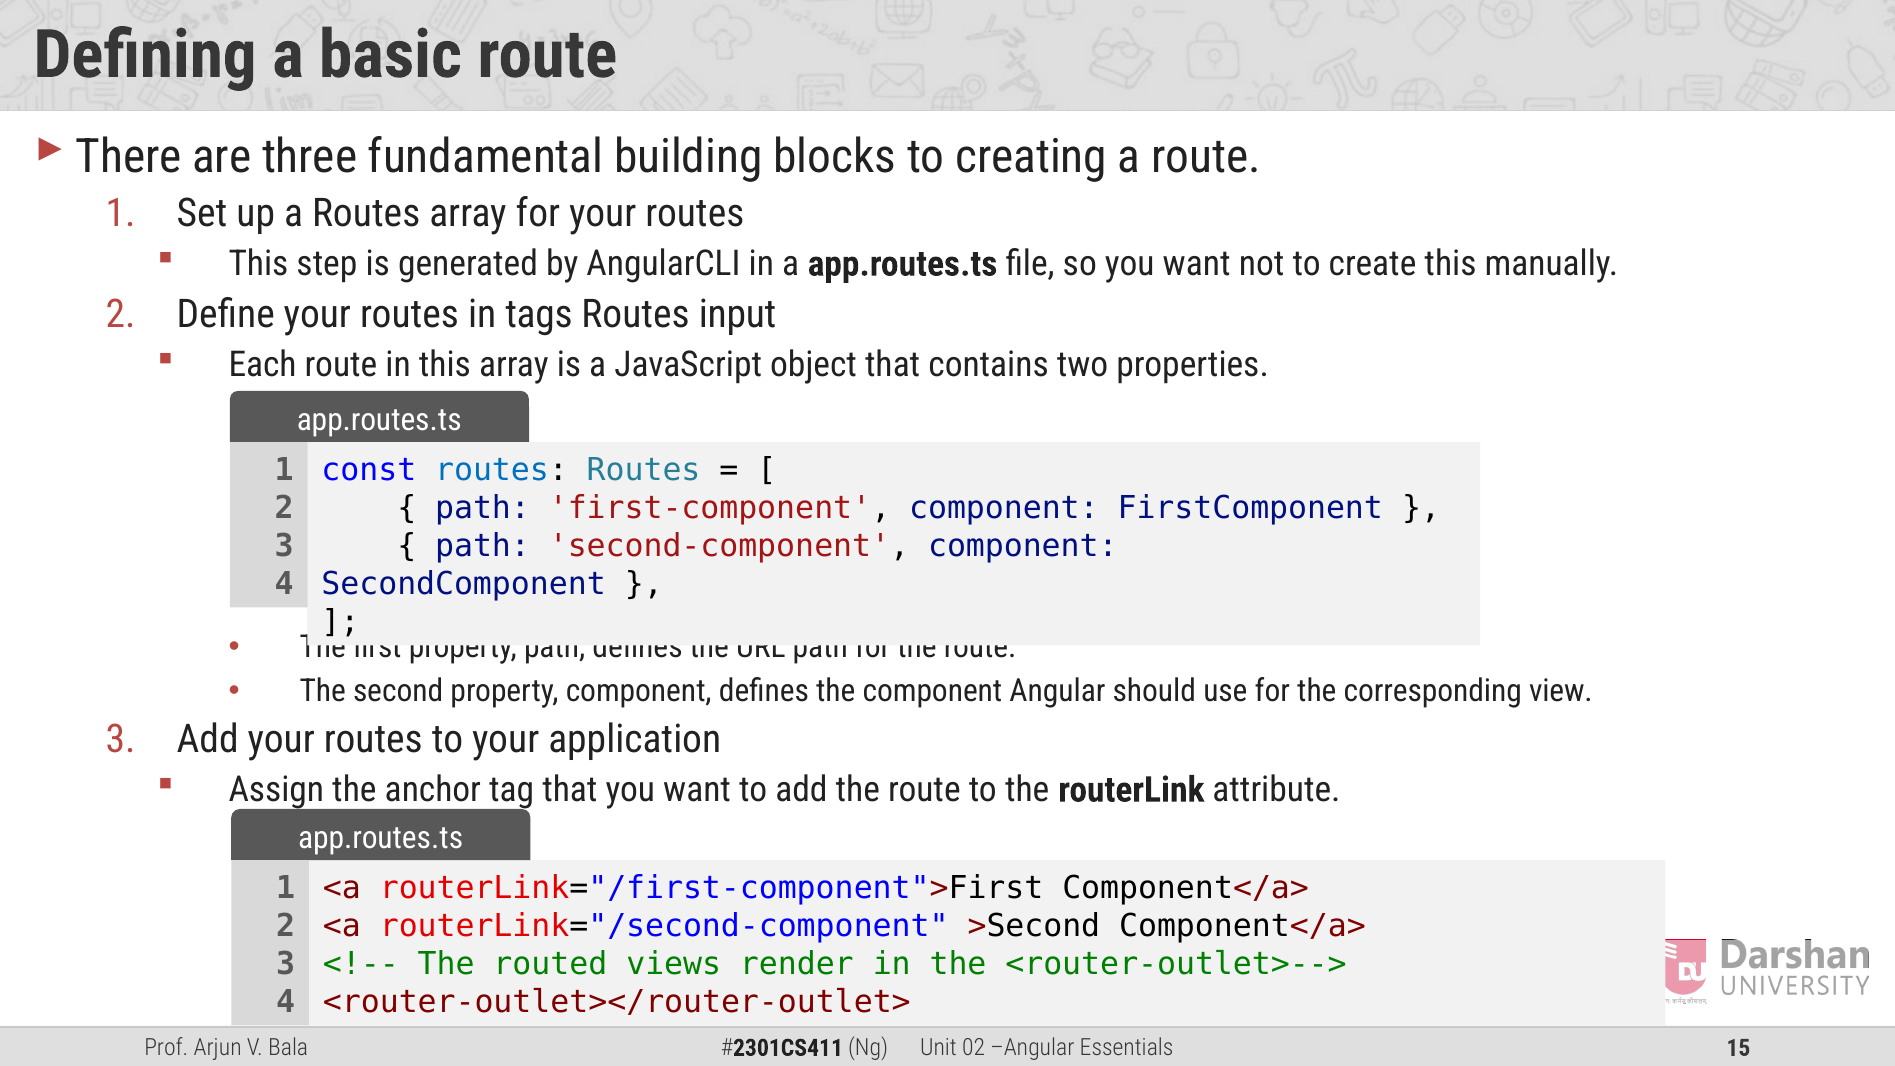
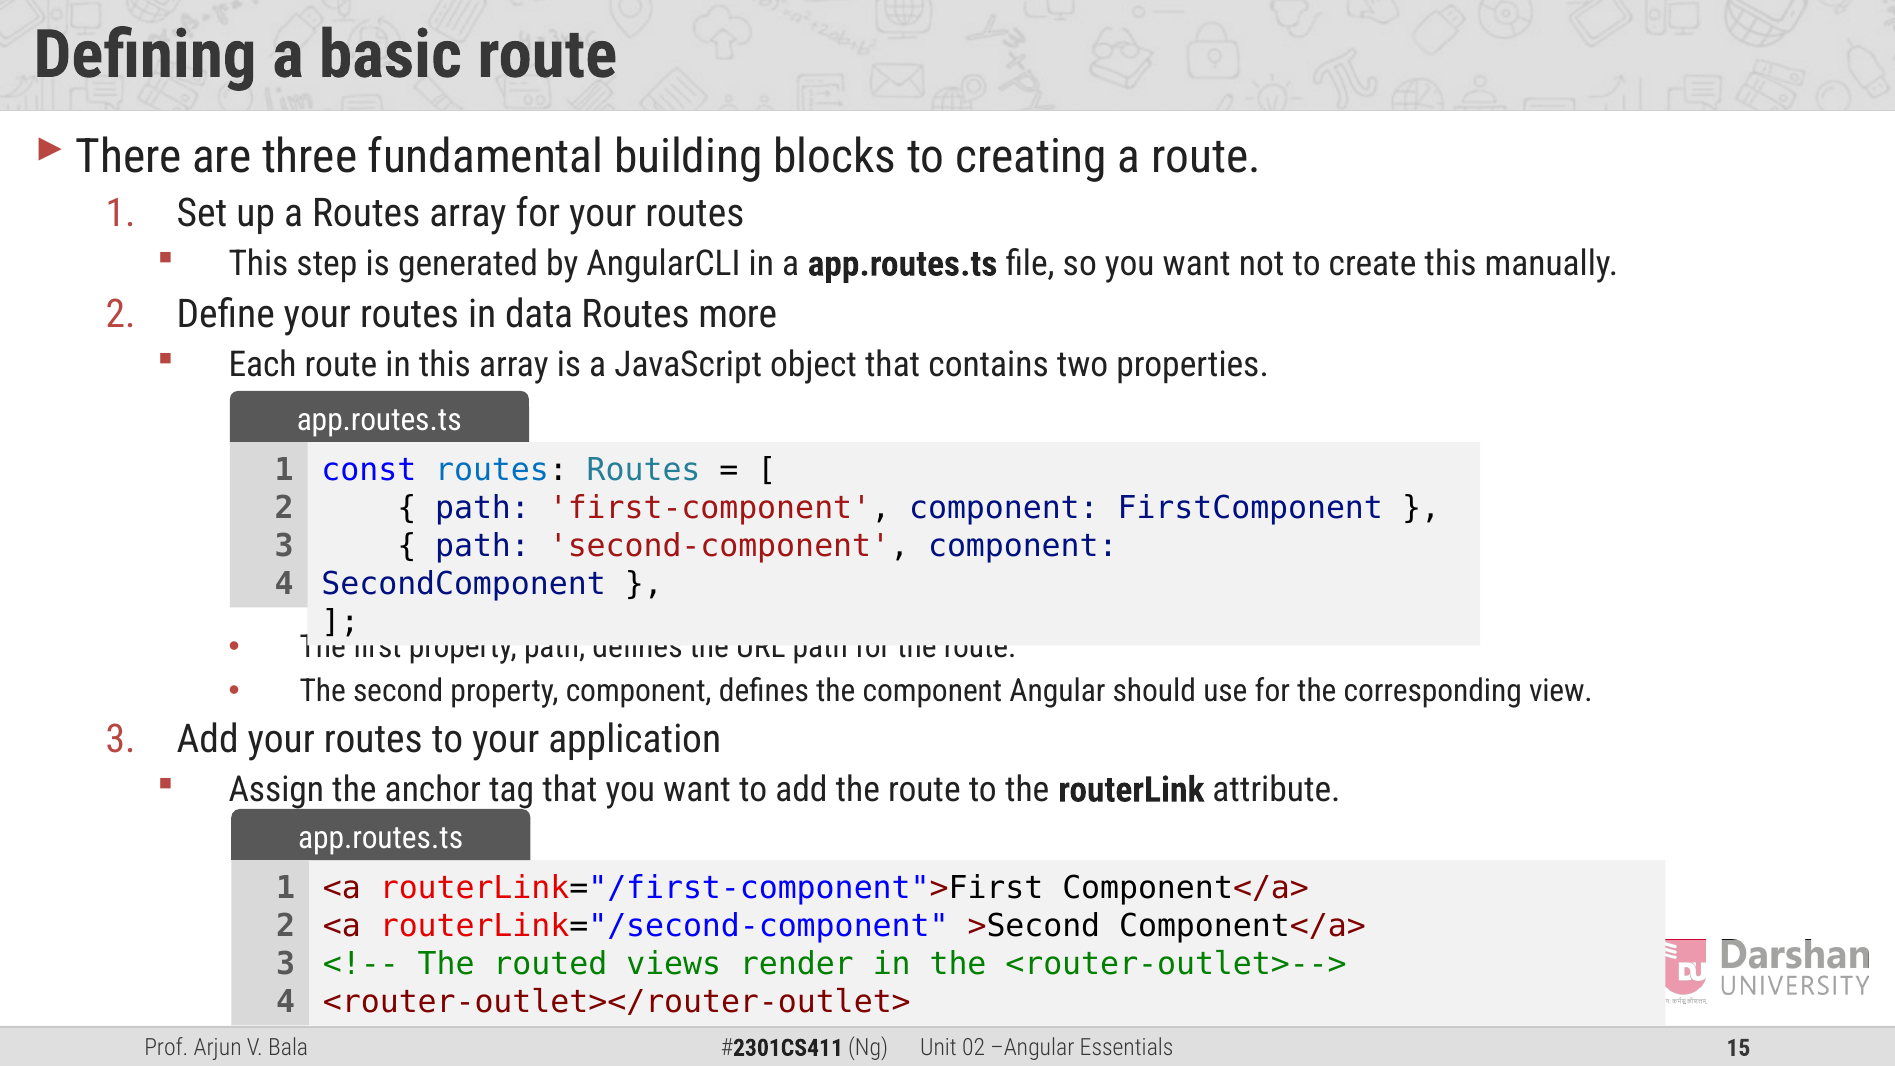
tags: tags -> data
input: input -> more
